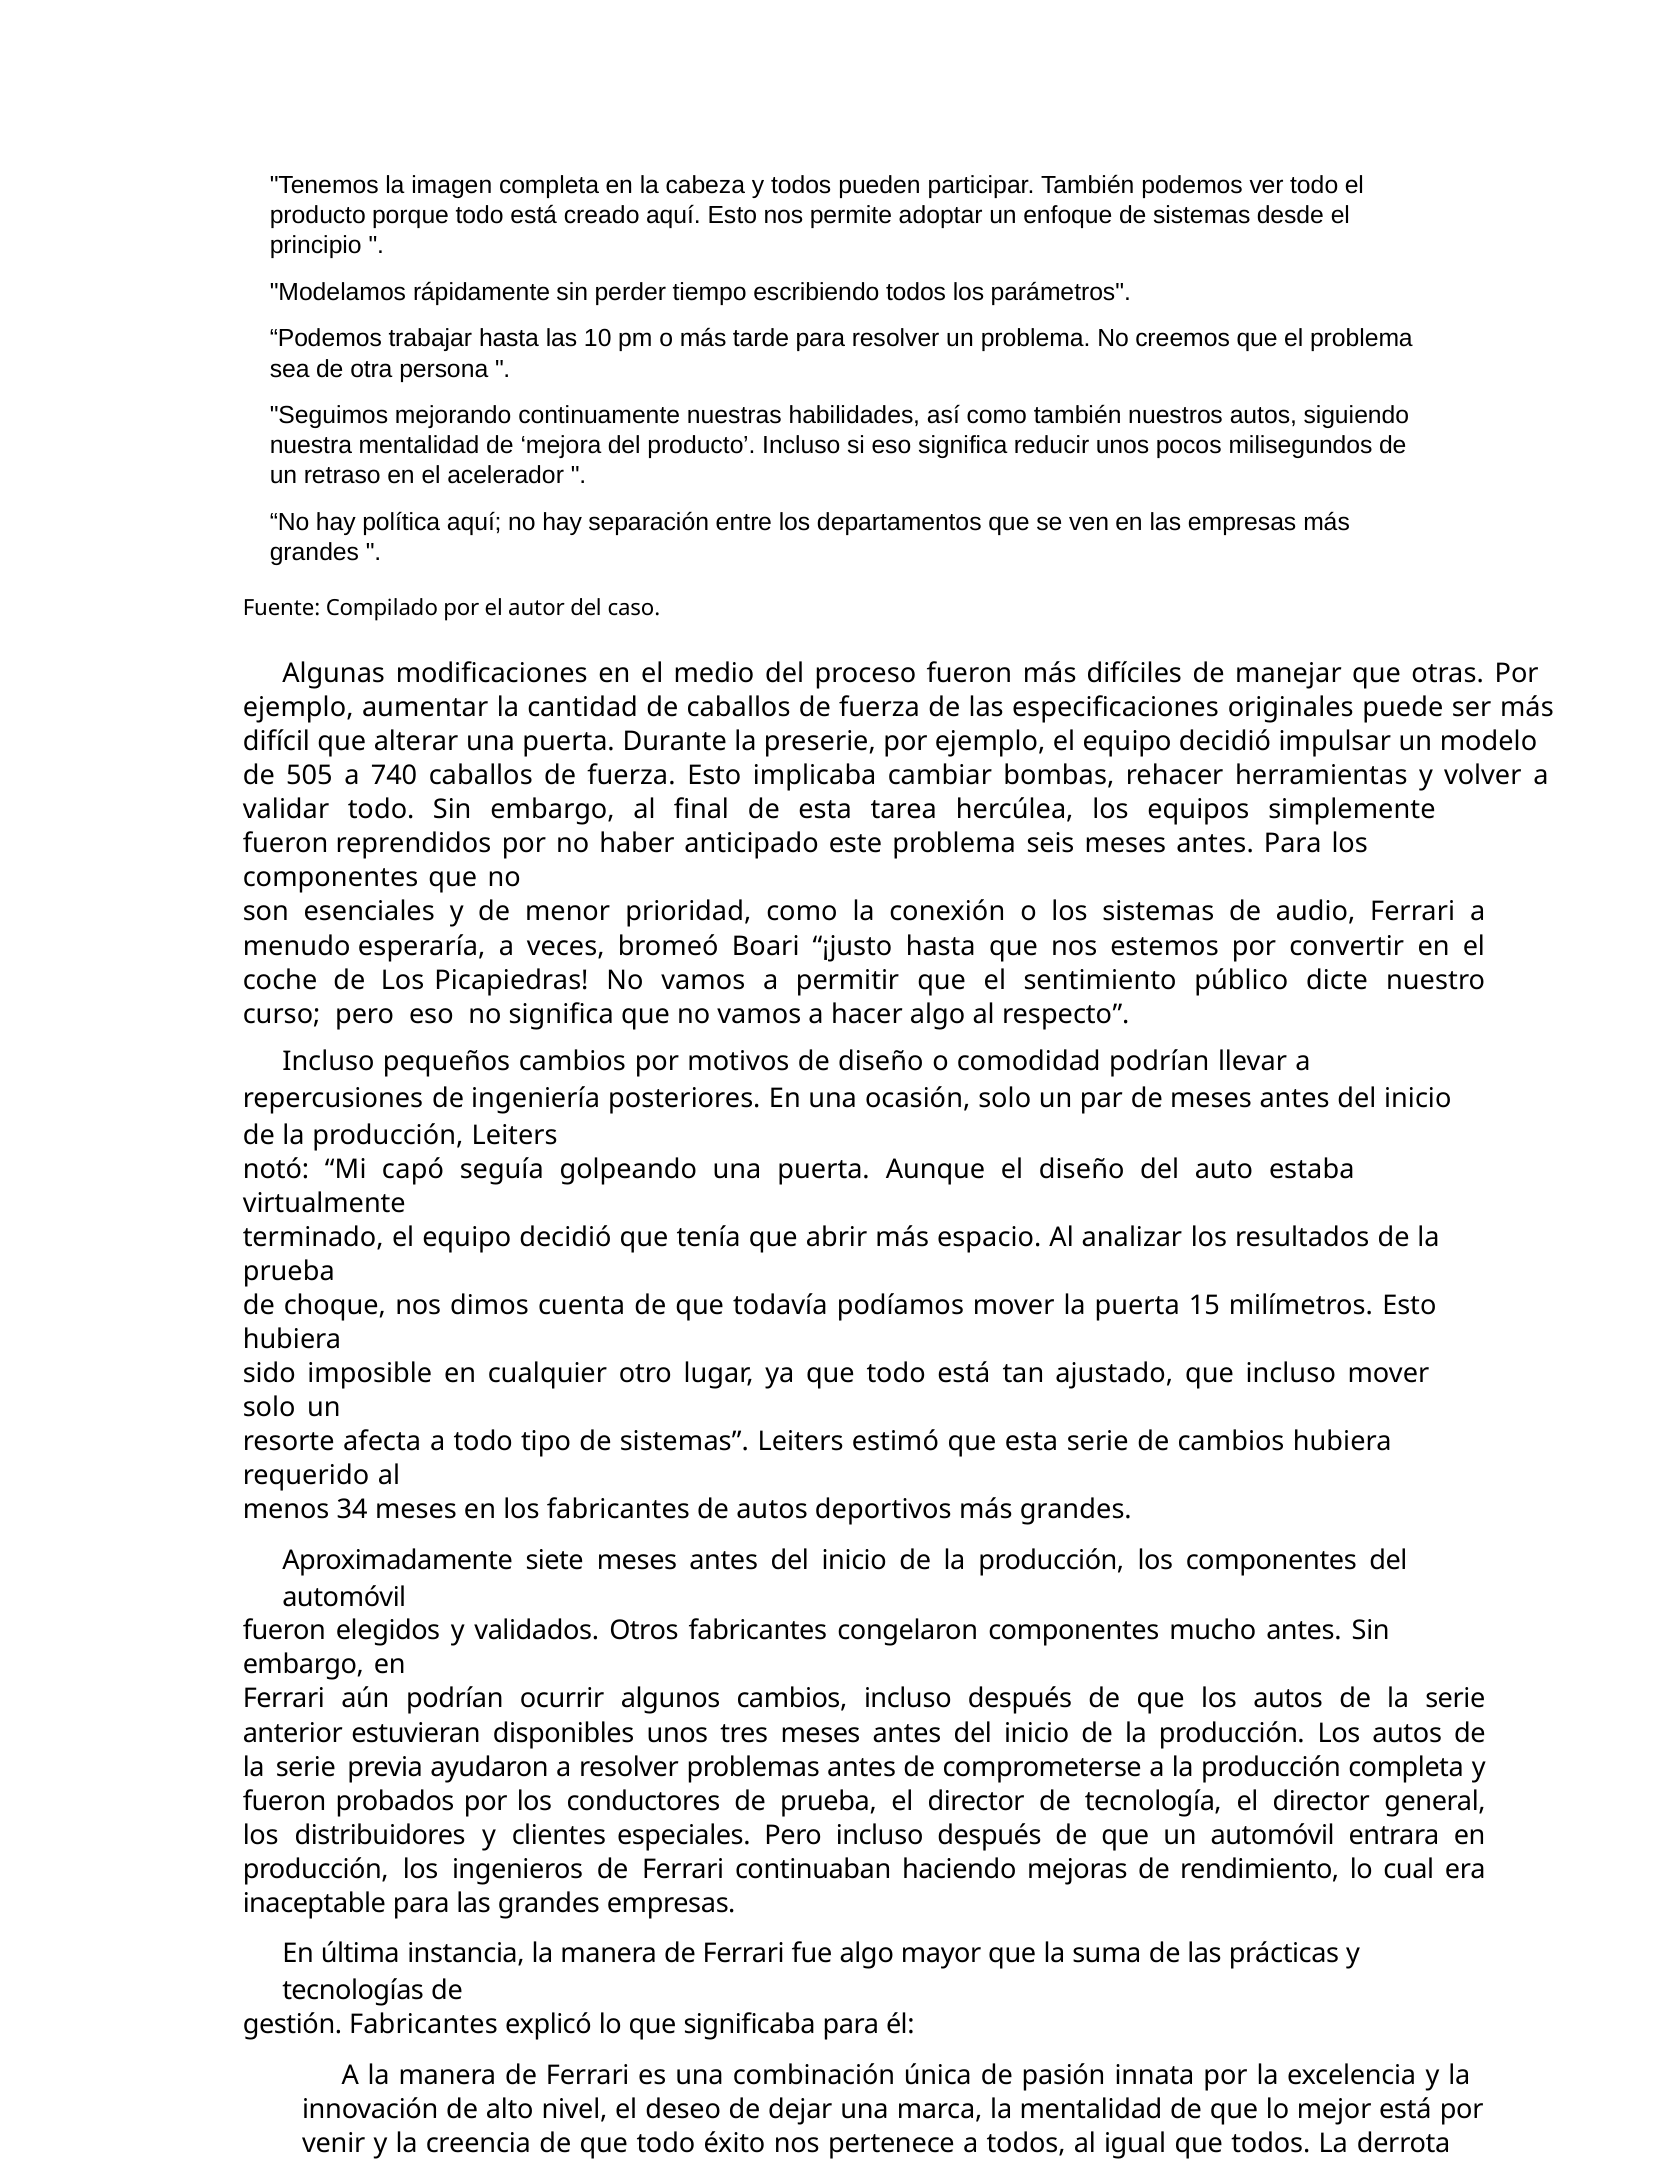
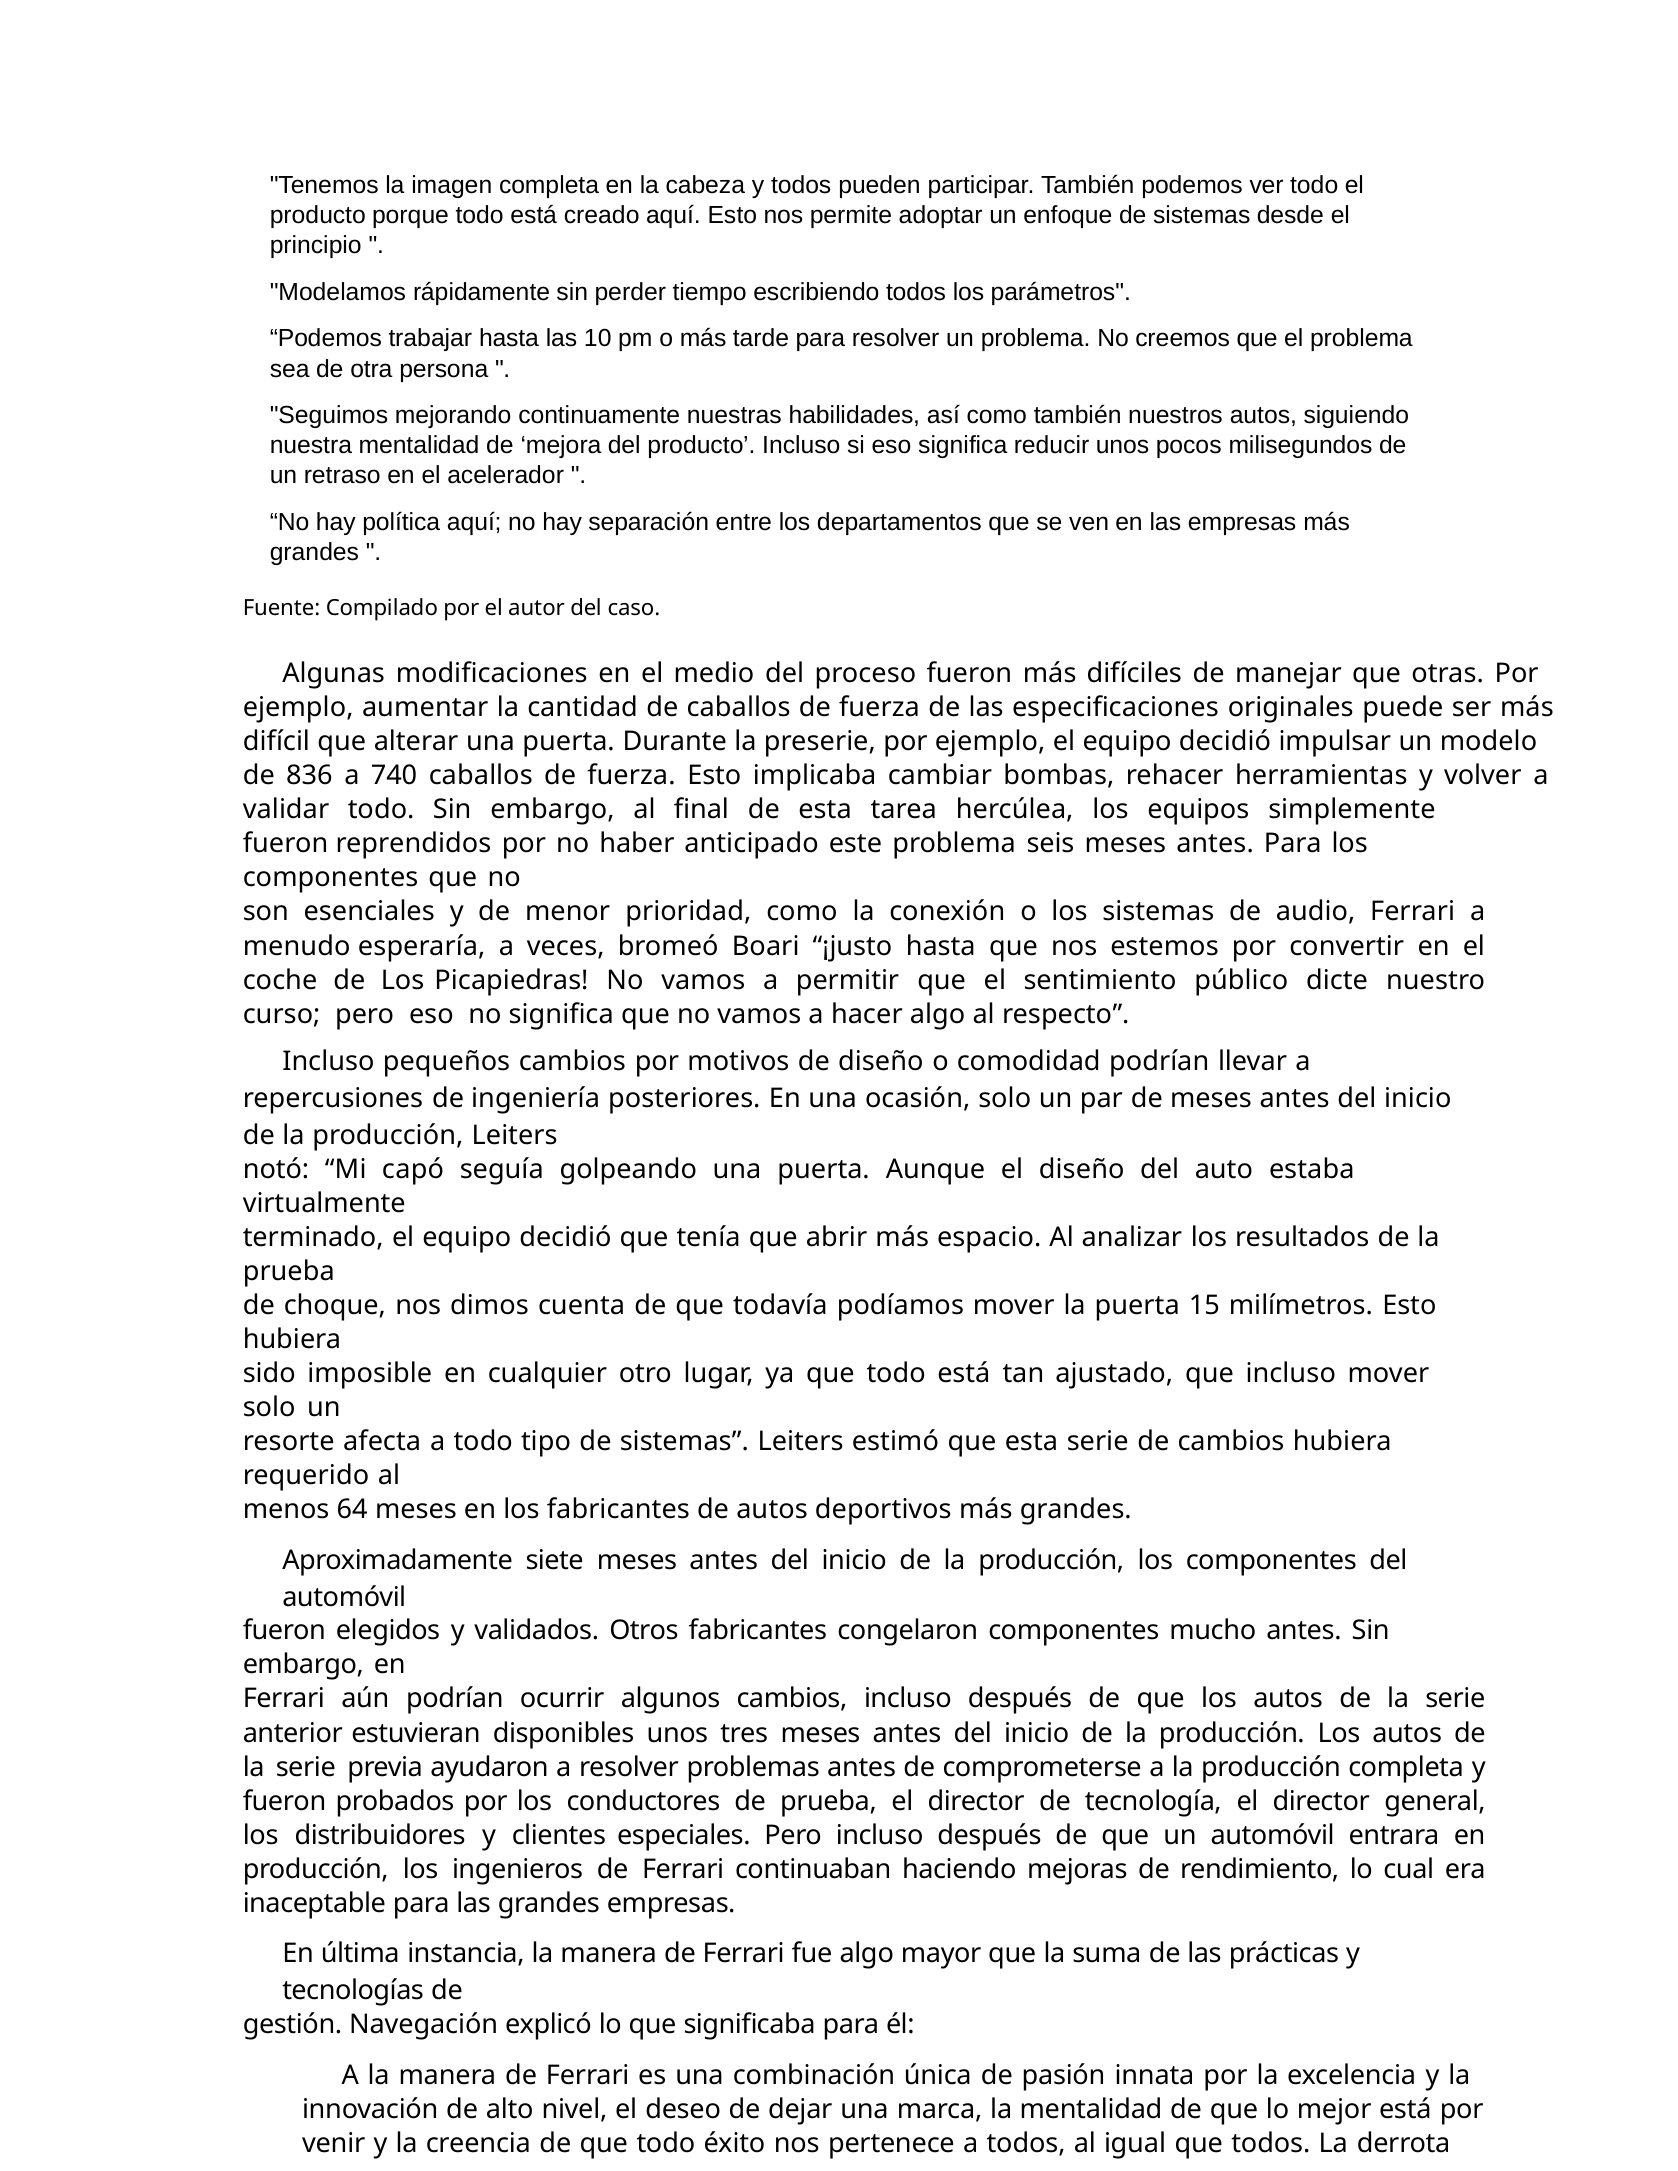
505: 505 -> 836
34: 34 -> 64
gestión Fabricantes: Fabricantes -> Navegación
